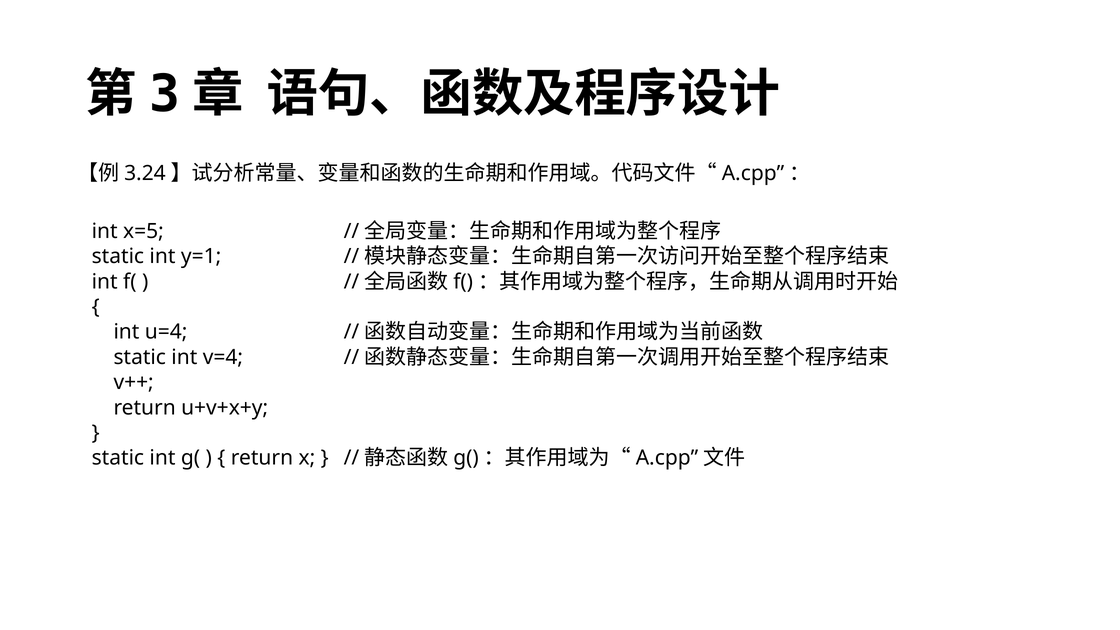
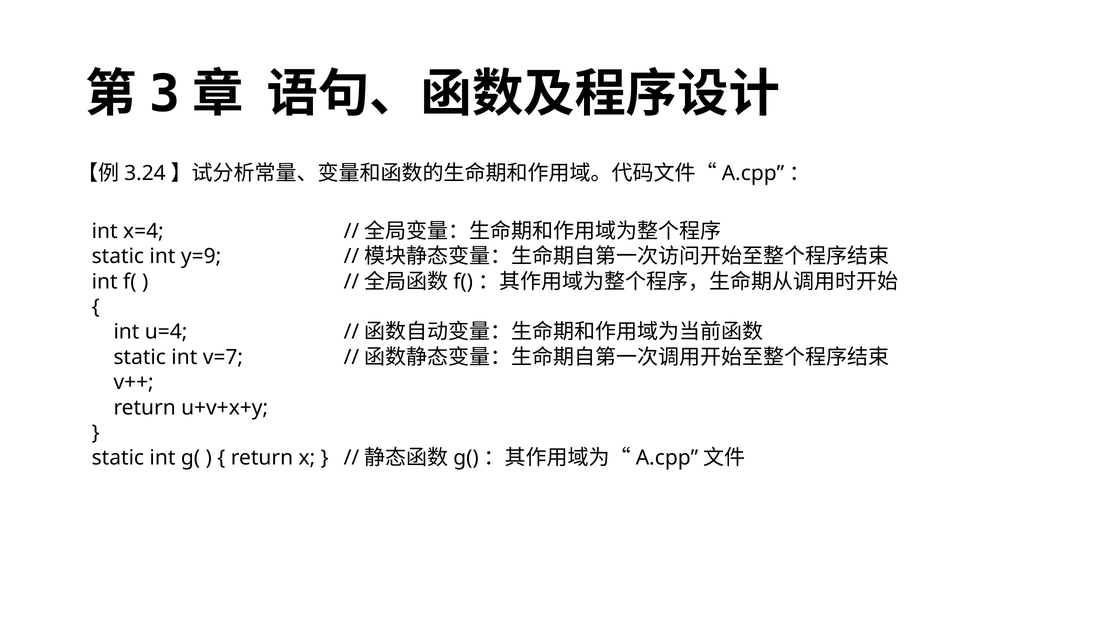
x=5: x=5 -> x=4
y=1: y=1 -> y=9
v=4: v=4 -> v=7
